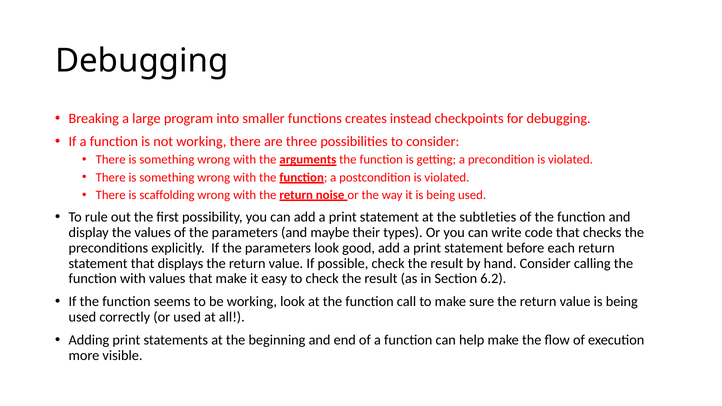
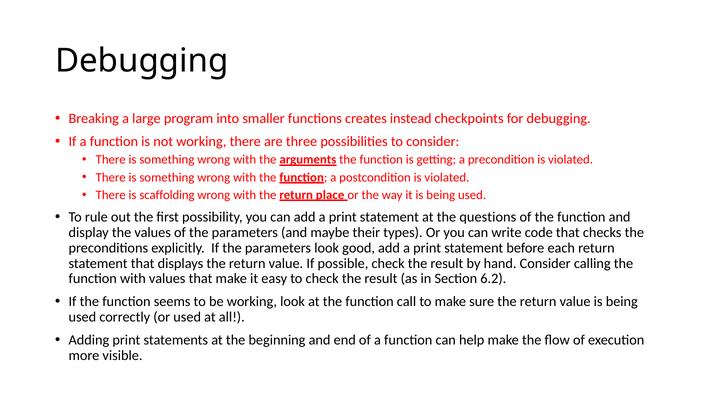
noise: noise -> place
subtleties: subtleties -> questions
